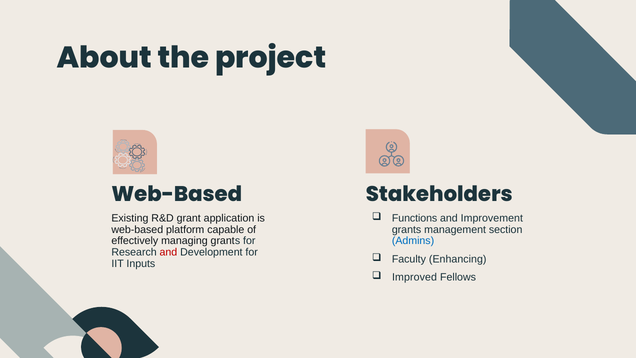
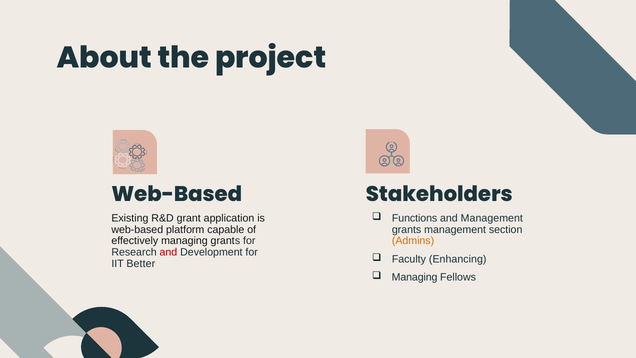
and Improvement: Improvement -> Management
Admins colour: blue -> orange
Inputs: Inputs -> Better
Improved at (414, 277): Improved -> Managing
